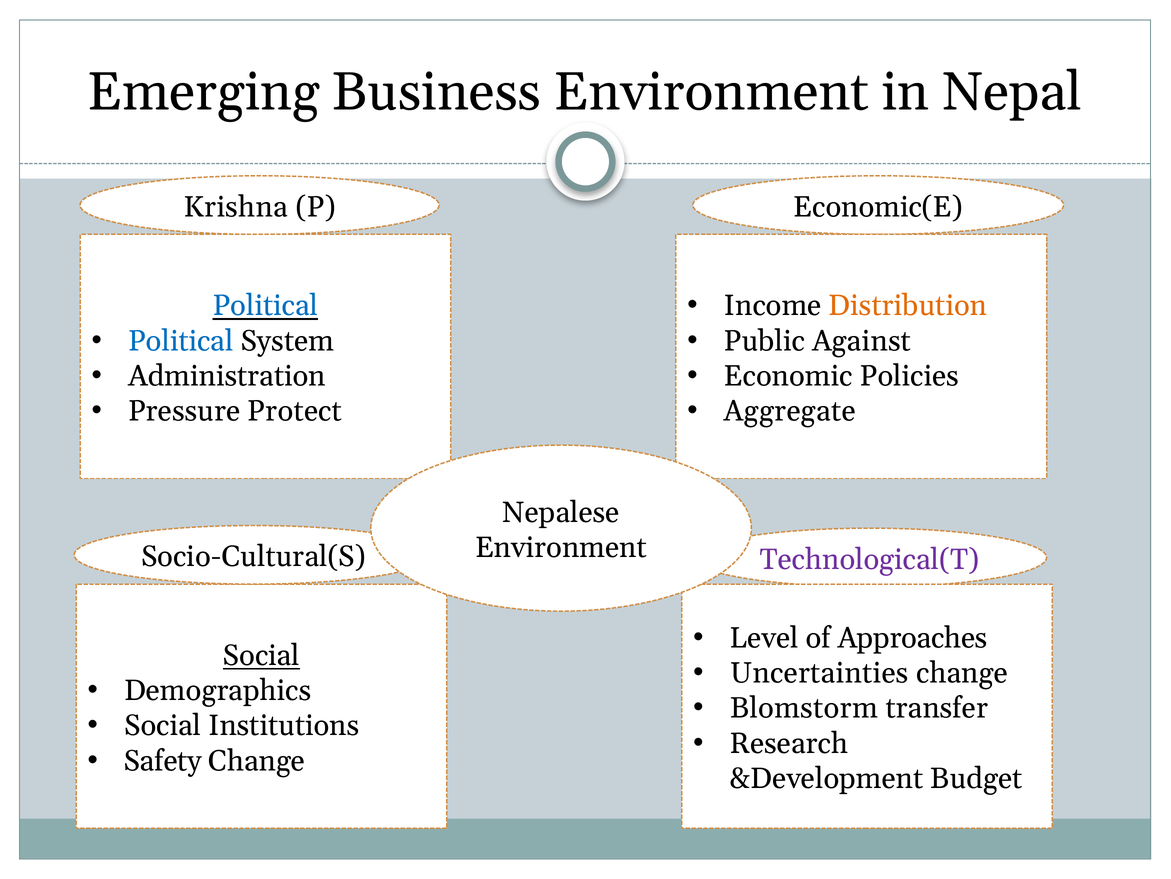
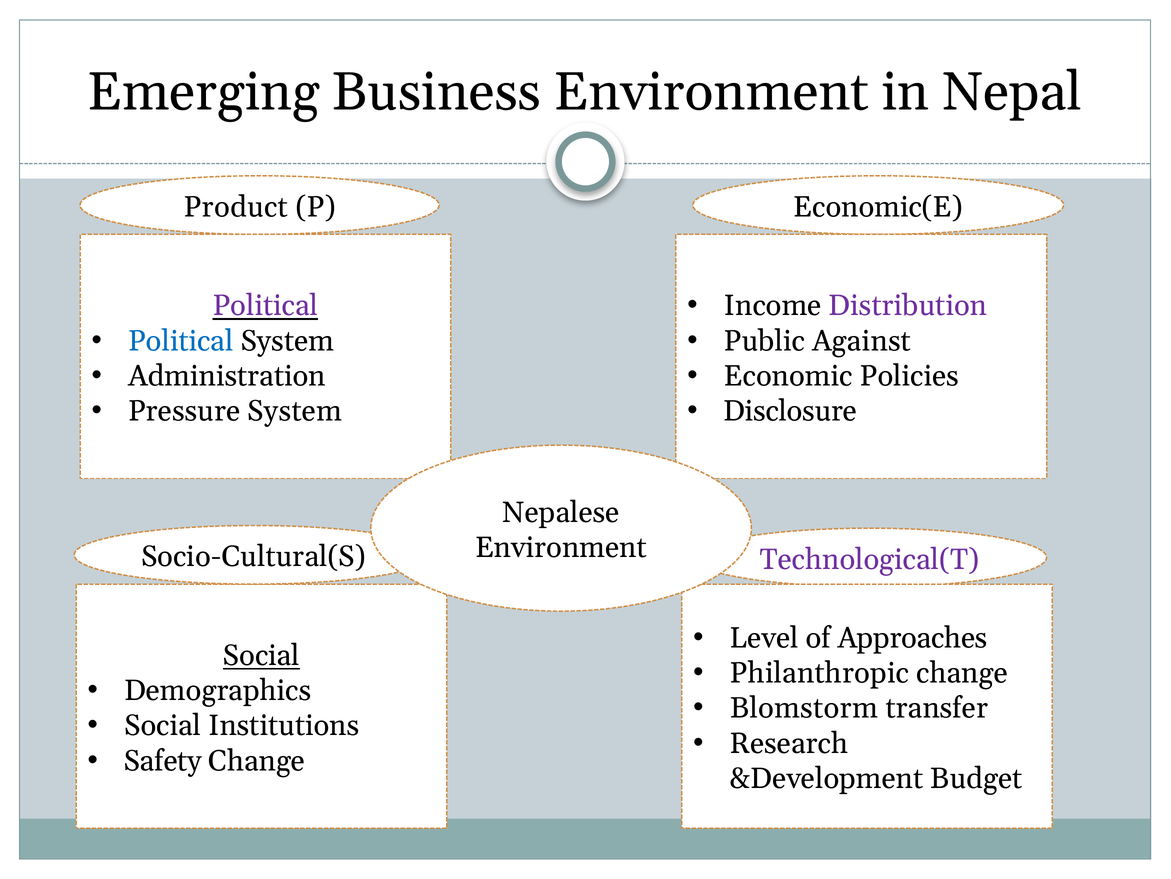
Krishna: Krishna -> Product
Distribution colour: orange -> purple
Political at (265, 305) colour: blue -> purple
Pressure Protect: Protect -> System
Aggregate: Aggregate -> Disclosure
Uncertainties: Uncertainties -> Philanthropic
